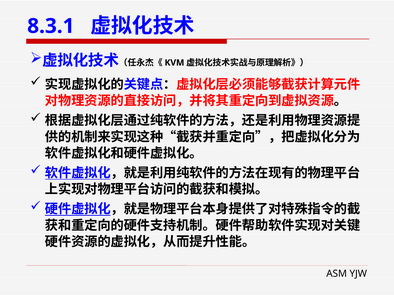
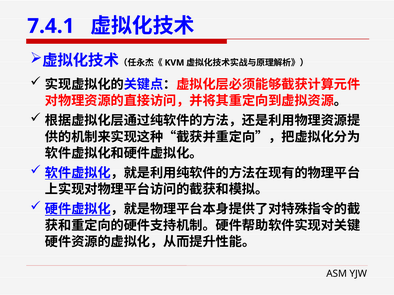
8.3.1: 8.3.1 -> 7.4.1
